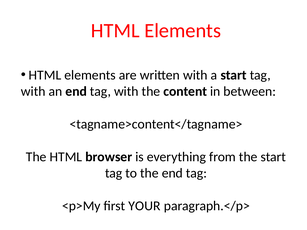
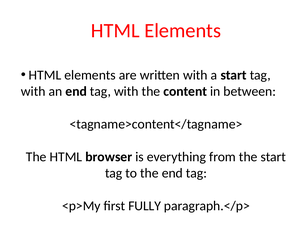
YOUR: YOUR -> FULLY
